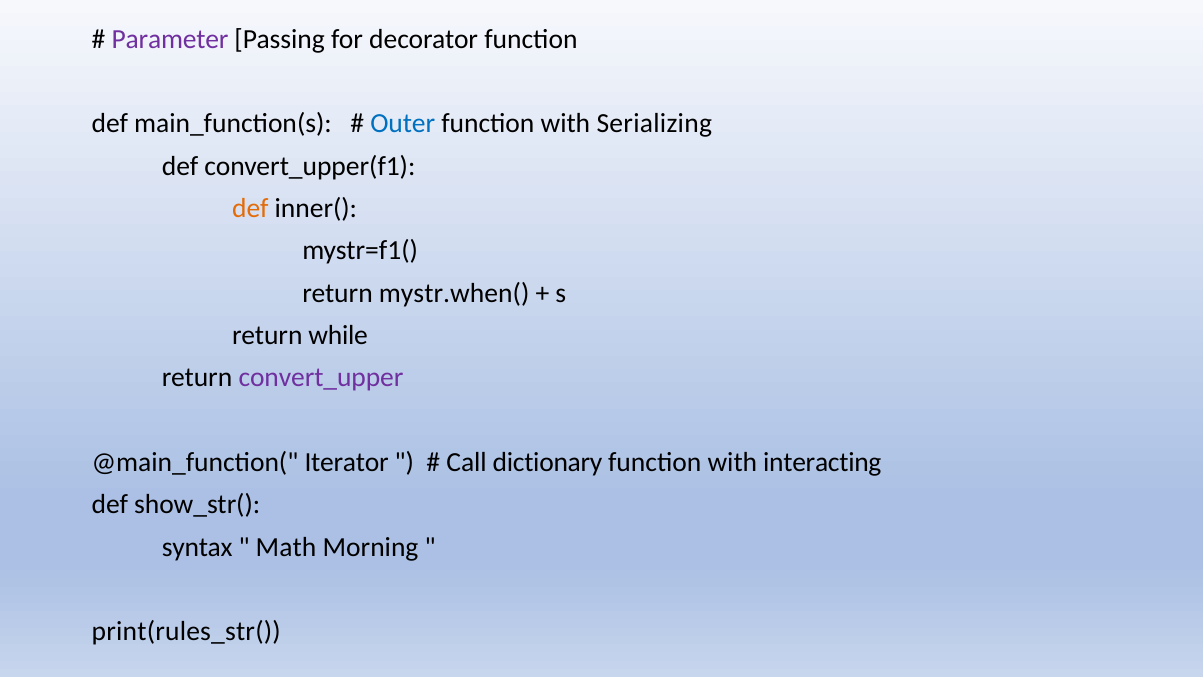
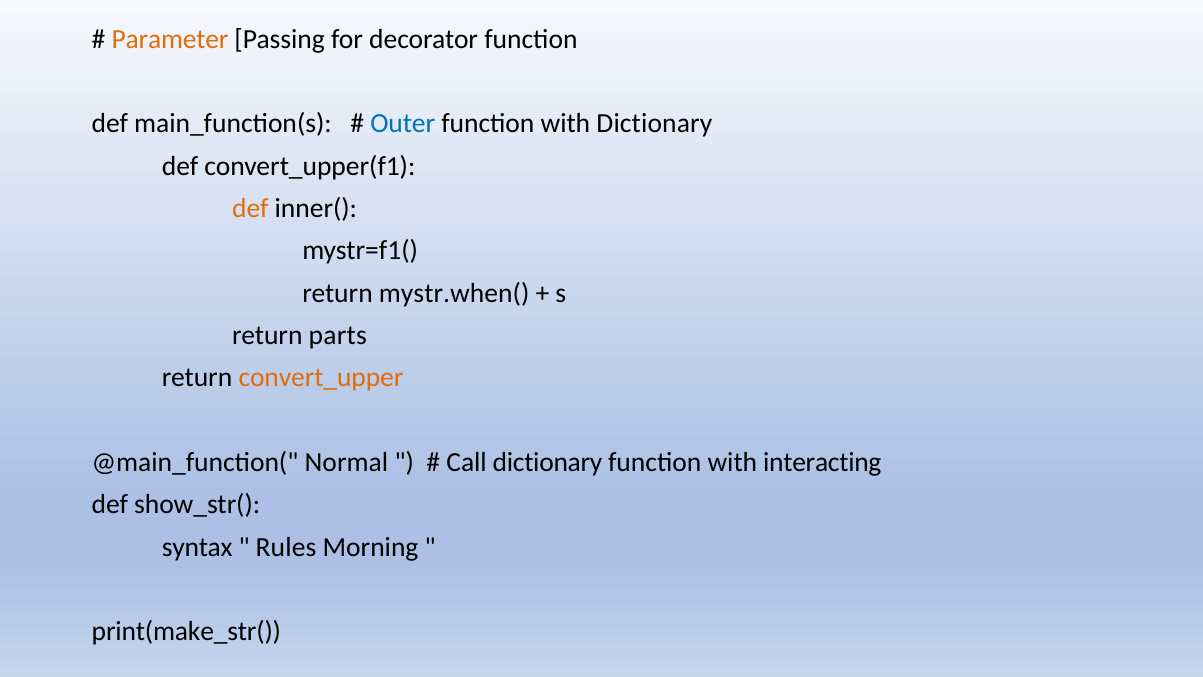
Parameter colour: purple -> orange
with Serializing: Serializing -> Dictionary
while: while -> parts
convert_upper colour: purple -> orange
Iterator: Iterator -> Normal
Math: Math -> Rules
print(rules_str(: print(rules_str( -> print(make_str(
